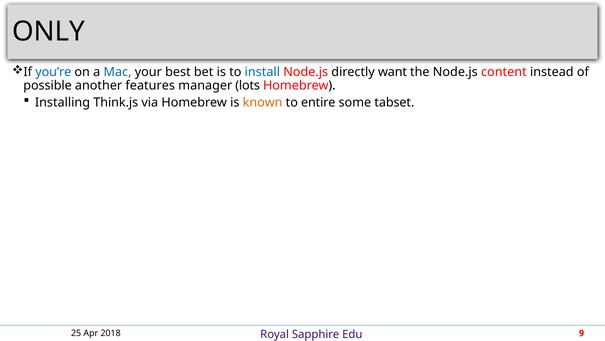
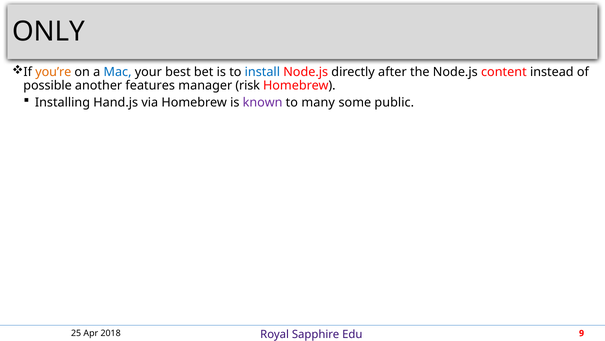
you’re colour: blue -> orange
want: want -> after
lots: lots -> risk
Think.js: Think.js -> Hand.js
known colour: orange -> purple
entire: entire -> many
tabset: tabset -> public
